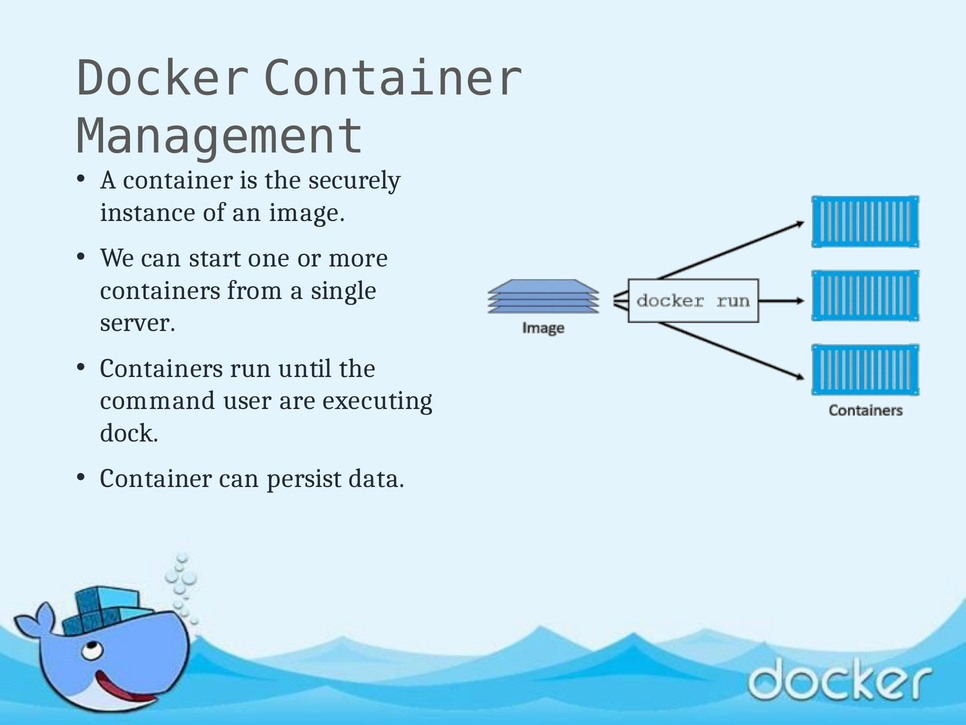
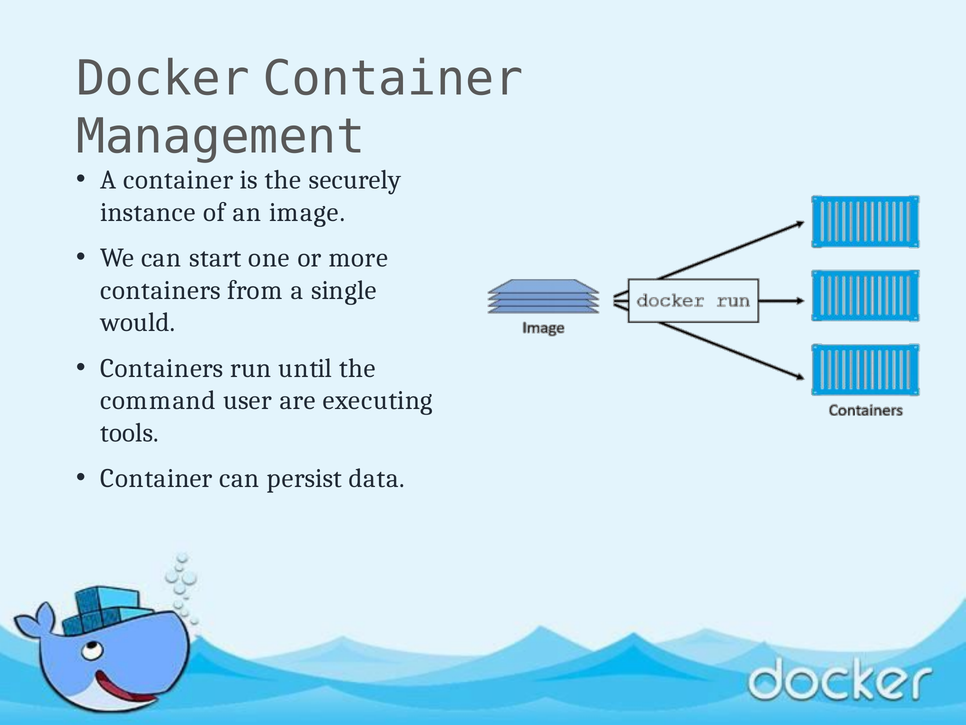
server: server -> would
dock: dock -> tools
